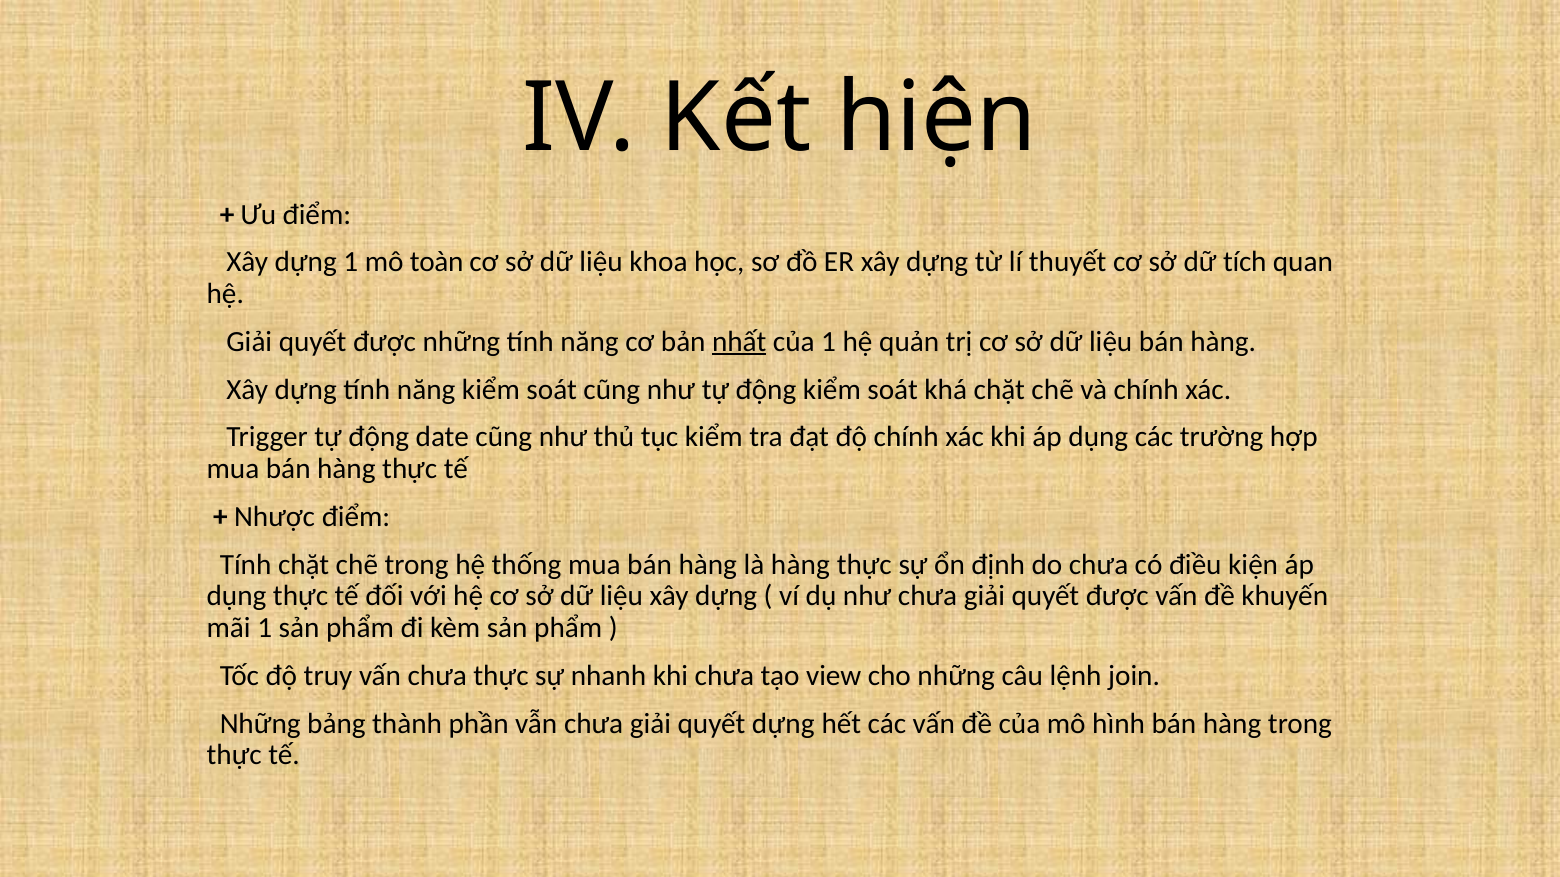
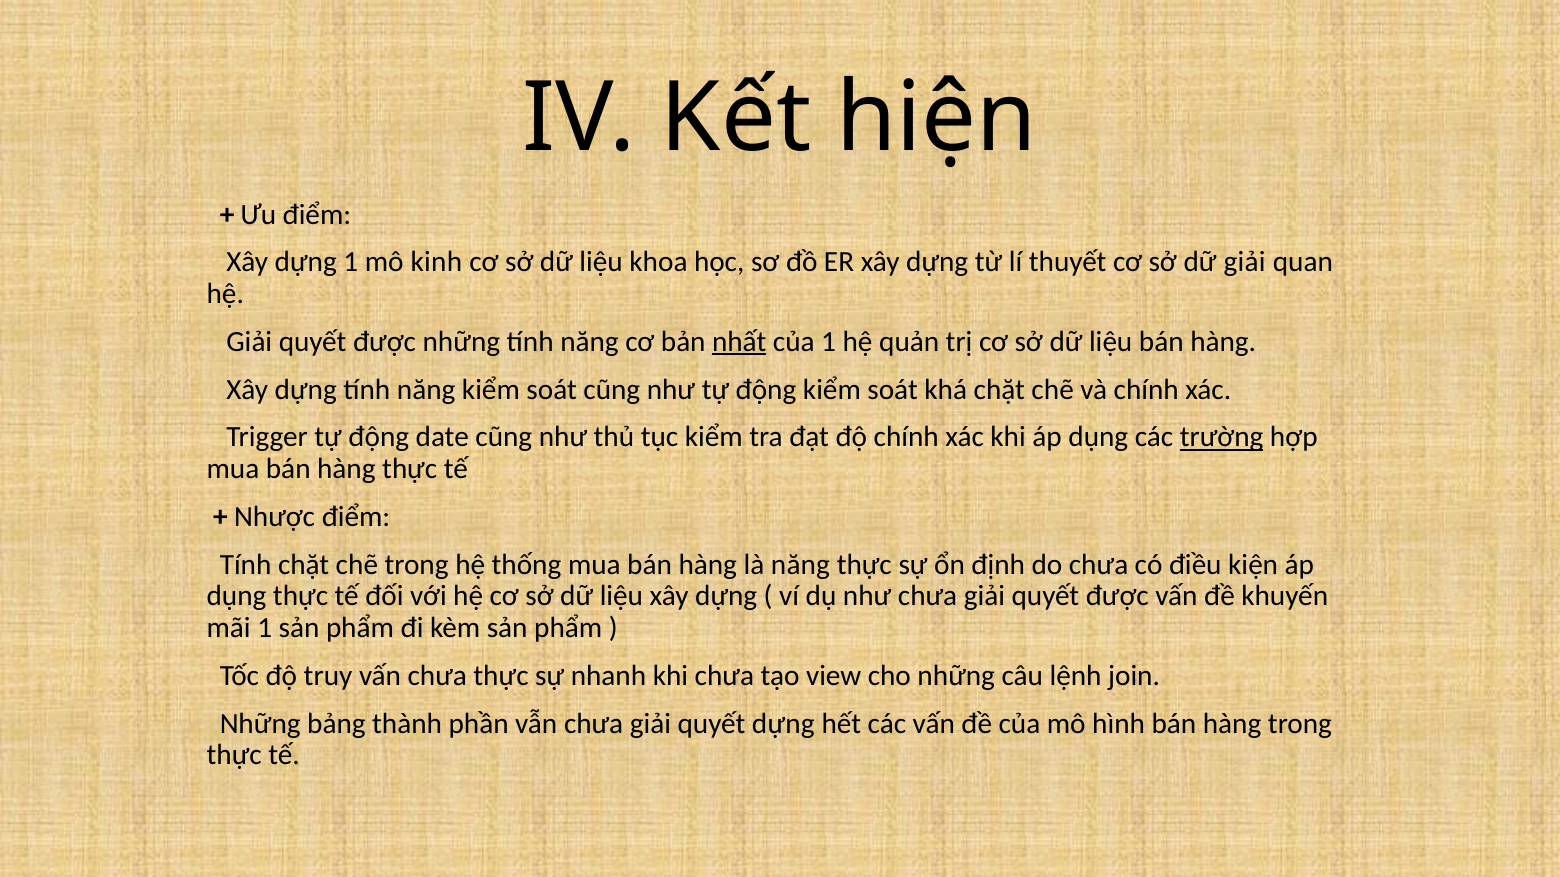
toàn: toàn -> kinh
dữ tích: tích -> giải
trường underline: none -> present
là hàng: hàng -> năng
